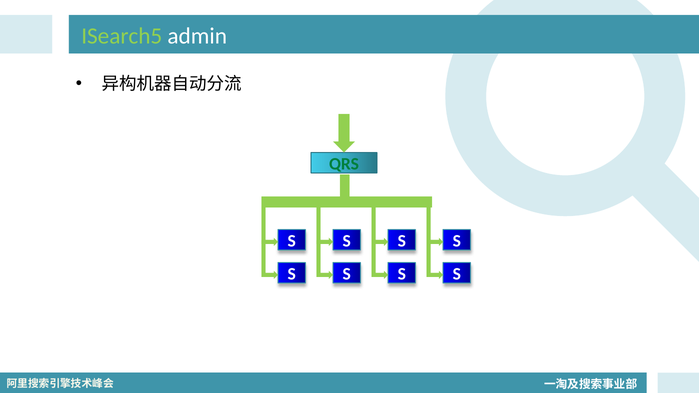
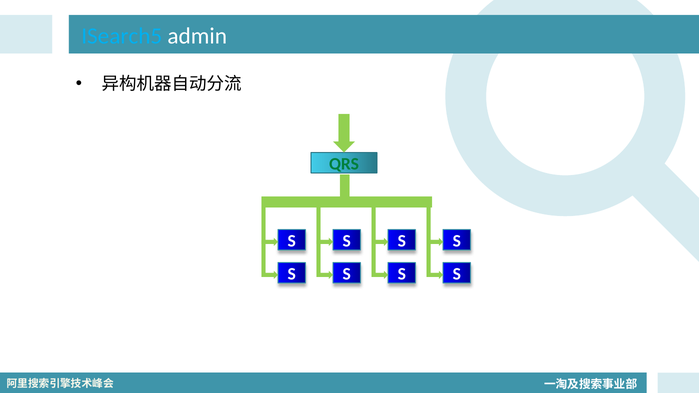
ISearch5 colour: light green -> light blue
